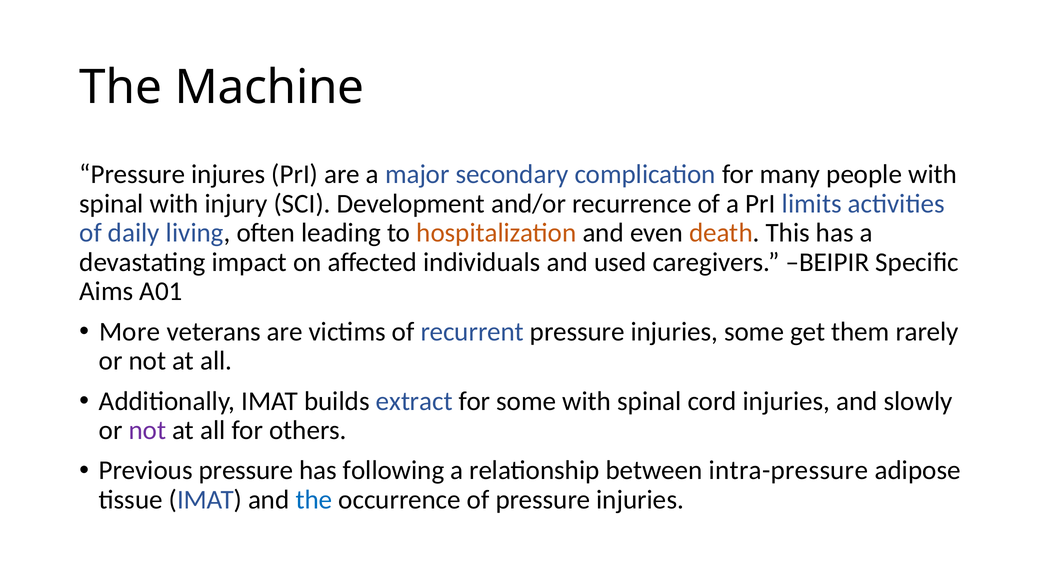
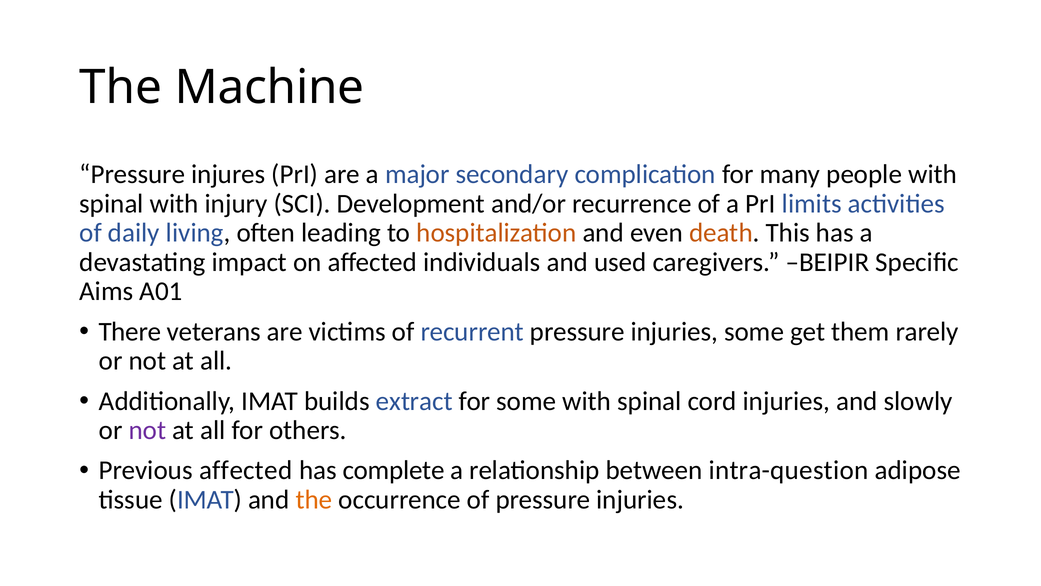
More: More -> There
Previous pressure: pressure -> affected
following: following -> complete
intra-pressure: intra-pressure -> intra-question
the at (314, 499) colour: blue -> orange
